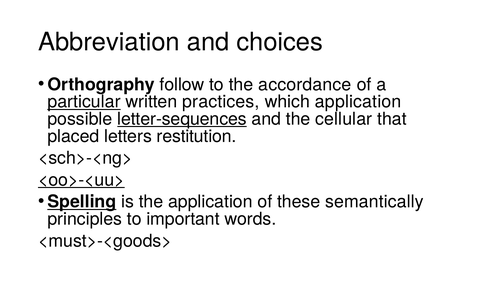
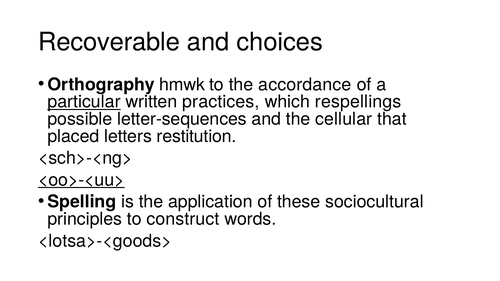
Abbreviation: Abbreviation -> Recoverable
follow: follow -> hmwk
which application: application -> respellings
letter-sequences underline: present -> none
Spelling underline: present -> none
semantically: semantically -> sociocultural
important: important -> construct
<must>-<goods>: <must>-<goods> -> <lotsa>-<goods>
